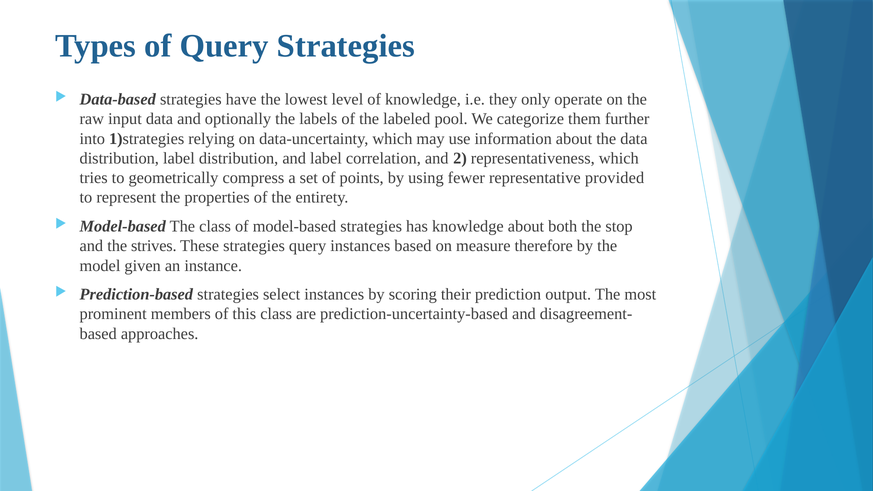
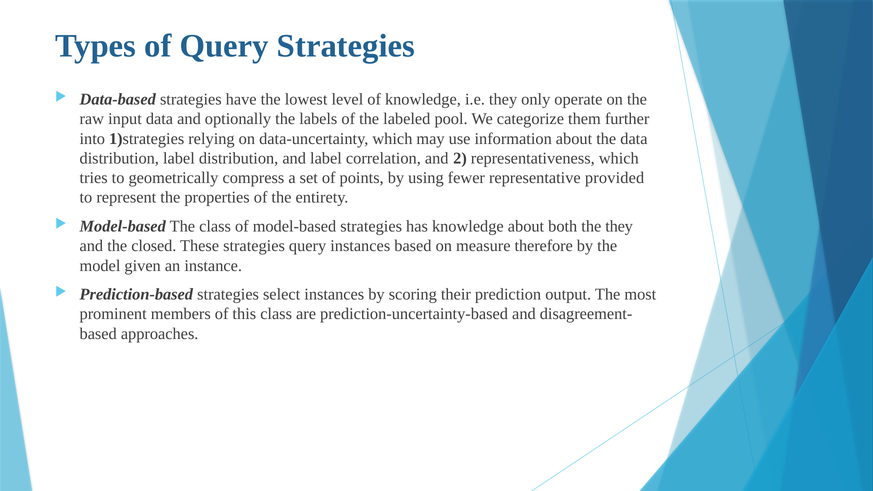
the stop: stop -> they
strives: strives -> closed
